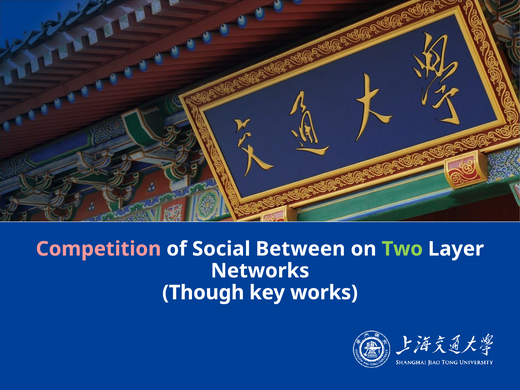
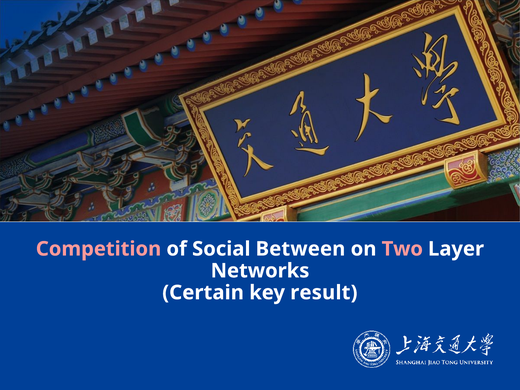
Two colour: light green -> pink
Though: Though -> Certain
works: works -> result
